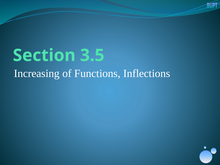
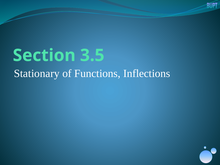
Increasing: Increasing -> Stationary
